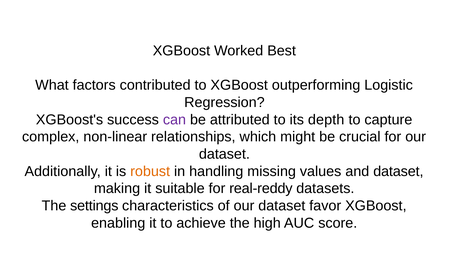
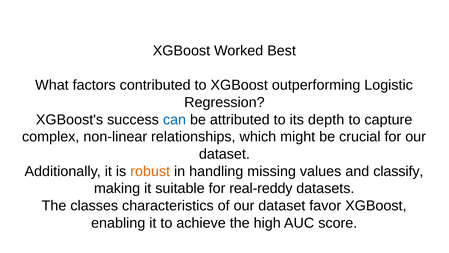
can colour: purple -> blue
and dataset: dataset -> classify
settings: settings -> classes
